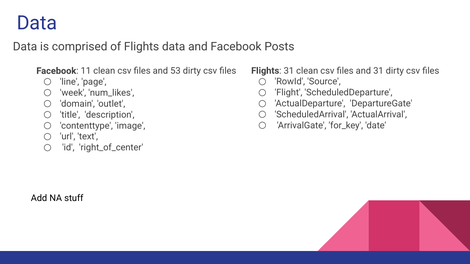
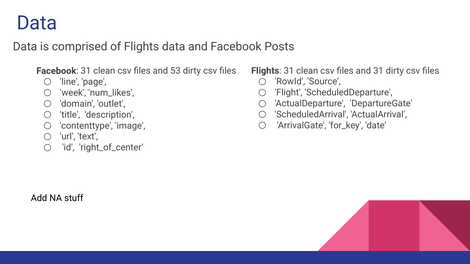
Facebook 11: 11 -> 31
